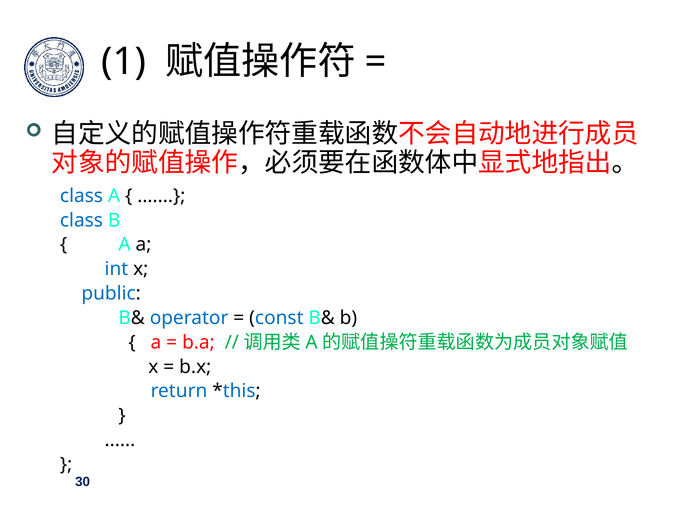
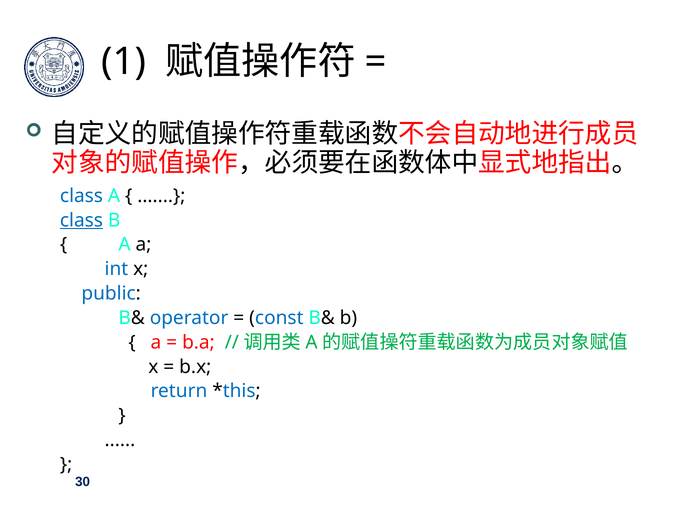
class at (81, 220) underline: none -> present
